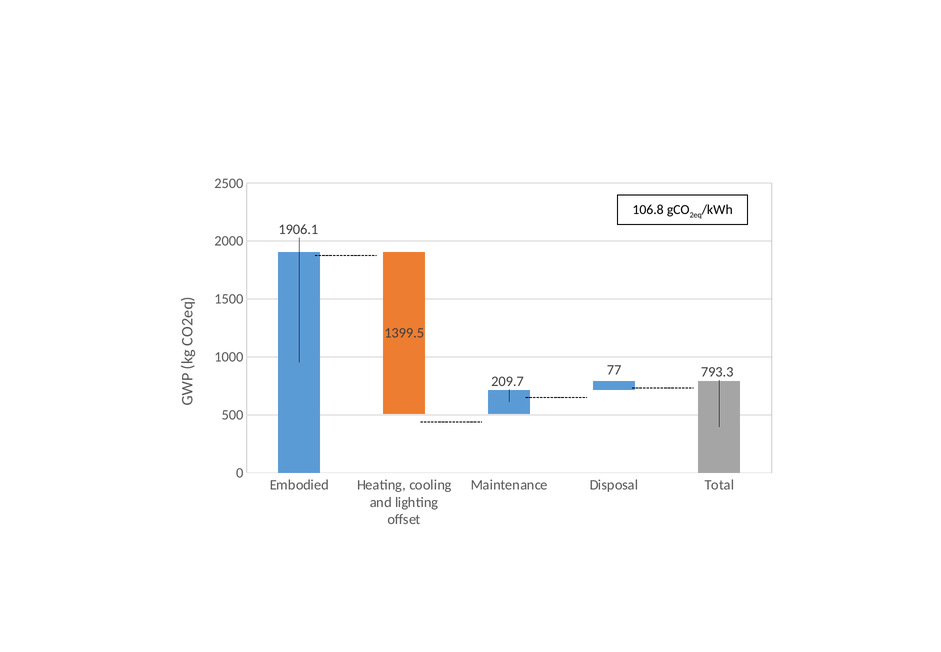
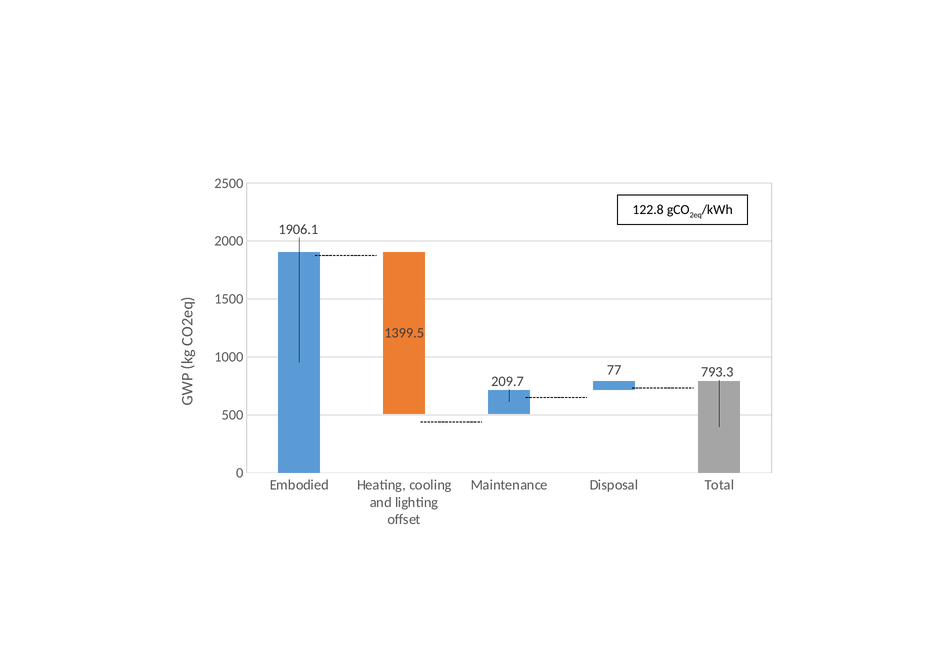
106.8: 106.8 -> 122.8
